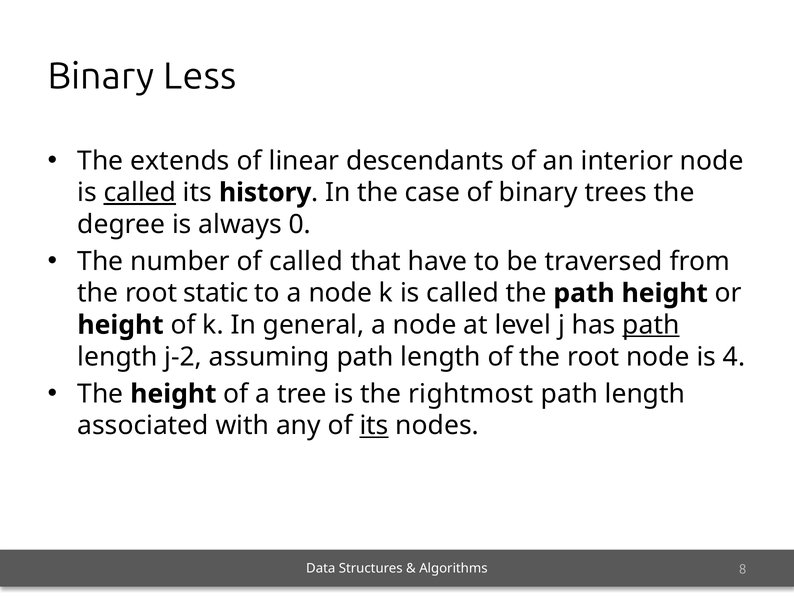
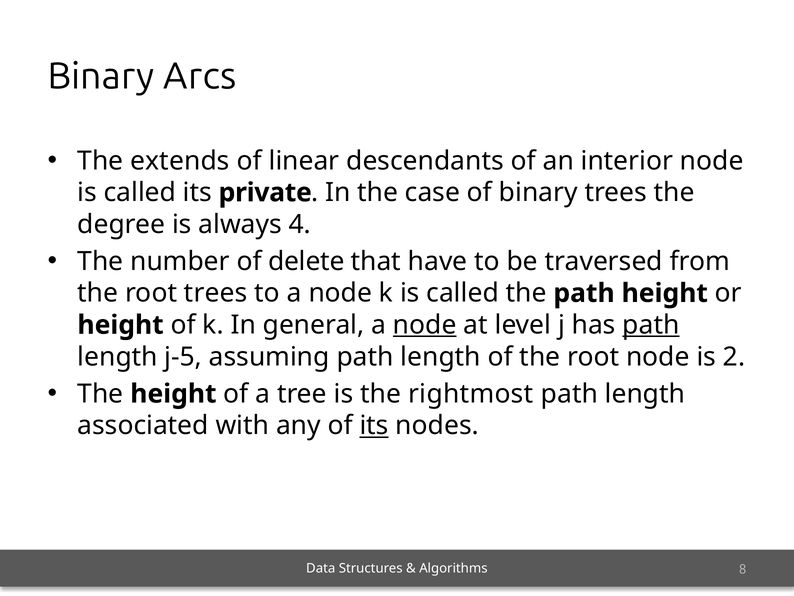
Less: Less -> Arcs
called at (140, 192) underline: present -> none
history: history -> private
0: 0 -> 4
of called: called -> delete
root static: static -> trees
node at (425, 325) underline: none -> present
j-2: j-2 -> j-5
4: 4 -> 2
